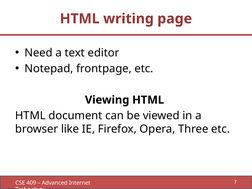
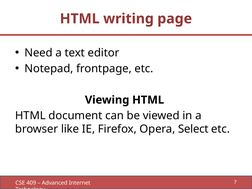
Three: Three -> Select
